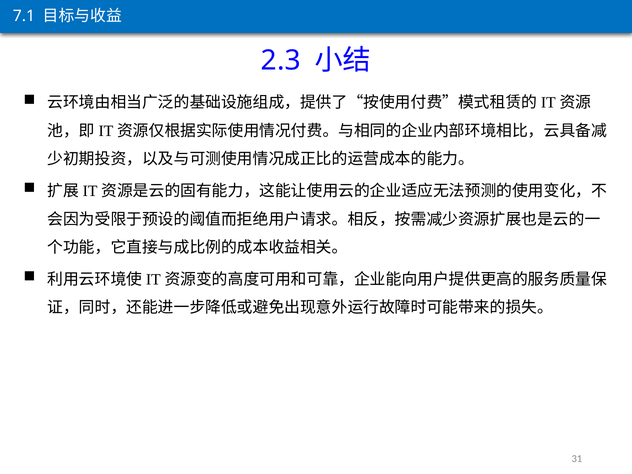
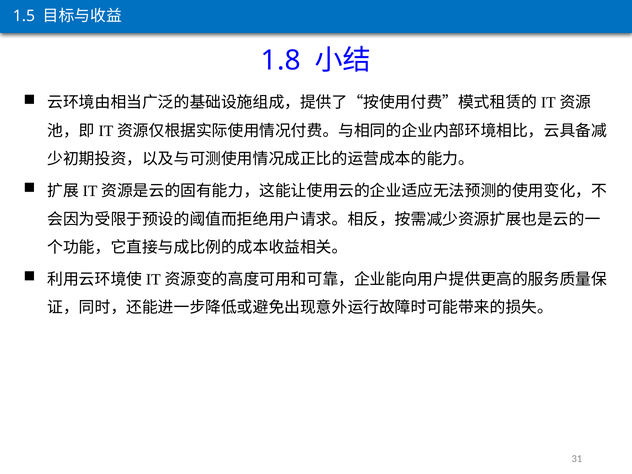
7.1: 7.1 -> 1.5
2.3: 2.3 -> 1.8
